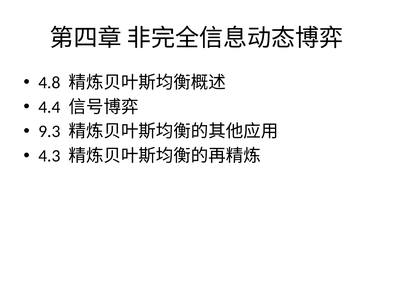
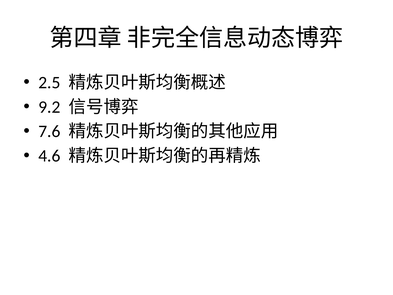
4.8: 4.8 -> 2.5
4.4: 4.4 -> 9.2
9.3: 9.3 -> 7.6
4.3: 4.3 -> 4.6
